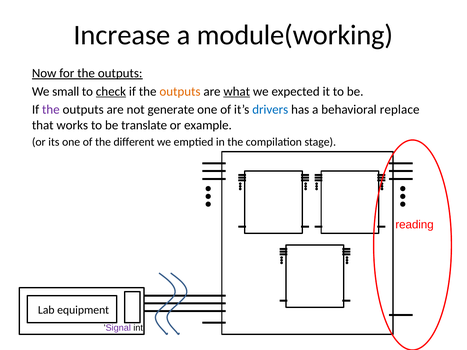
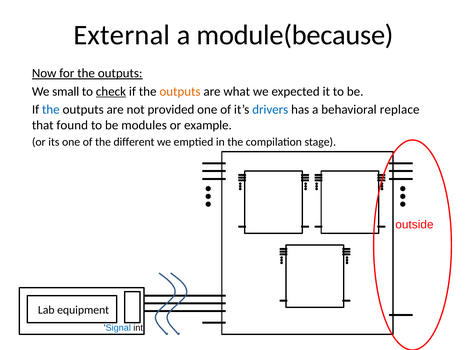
Increase: Increase -> External
module(working: module(working -> module(because
what underline: present -> none
the at (51, 110) colour: purple -> blue
generate: generate -> provided
works: works -> found
translate: translate -> modules
reading: reading -> outside
Signal colour: purple -> blue
